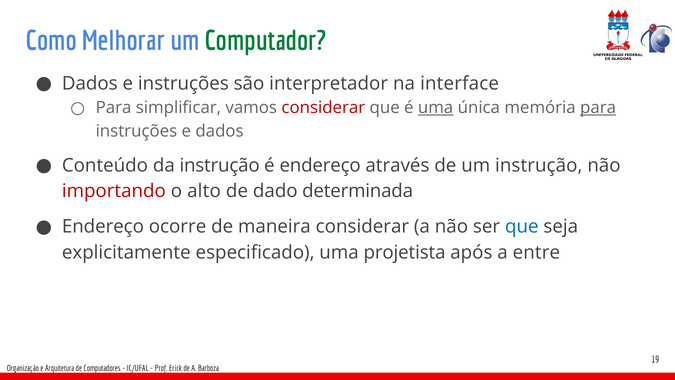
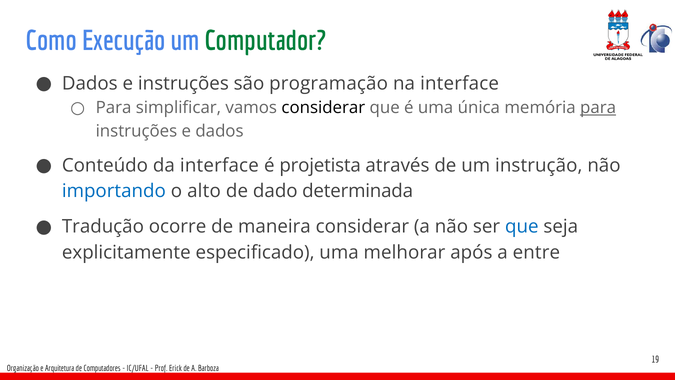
Melhorar: Melhorar -> Execução
interpretador: interpretador -> programação
considerar at (323, 108) colour: red -> black
uma at (436, 108) underline: present -> none
da instrução: instrução -> interface
é endereço: endereço -> projetista
importando colour: red -> blue
Endereço at (103, 226): Endereço -> Tradução
projetista: projetista -> melhorar
